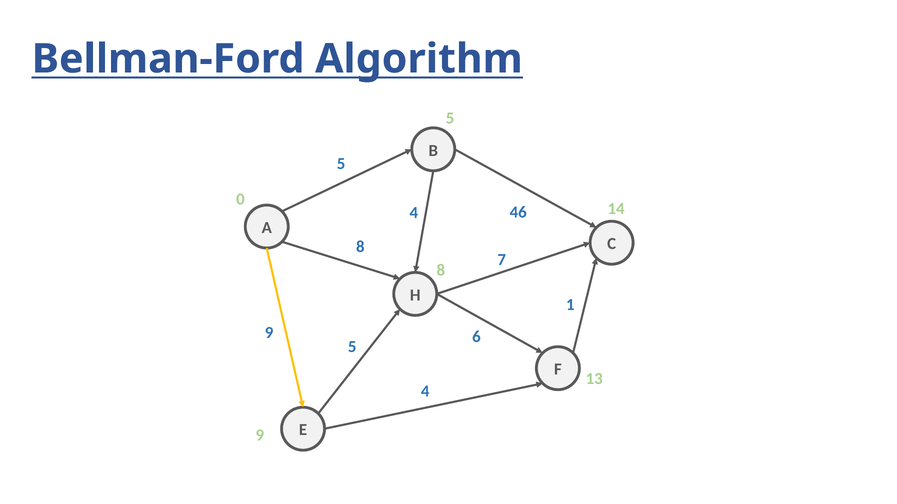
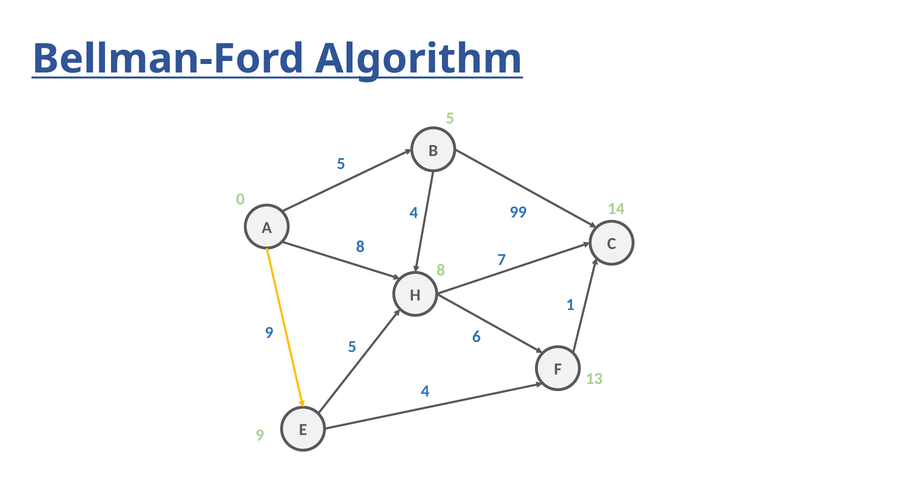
46: 46 -> 99
